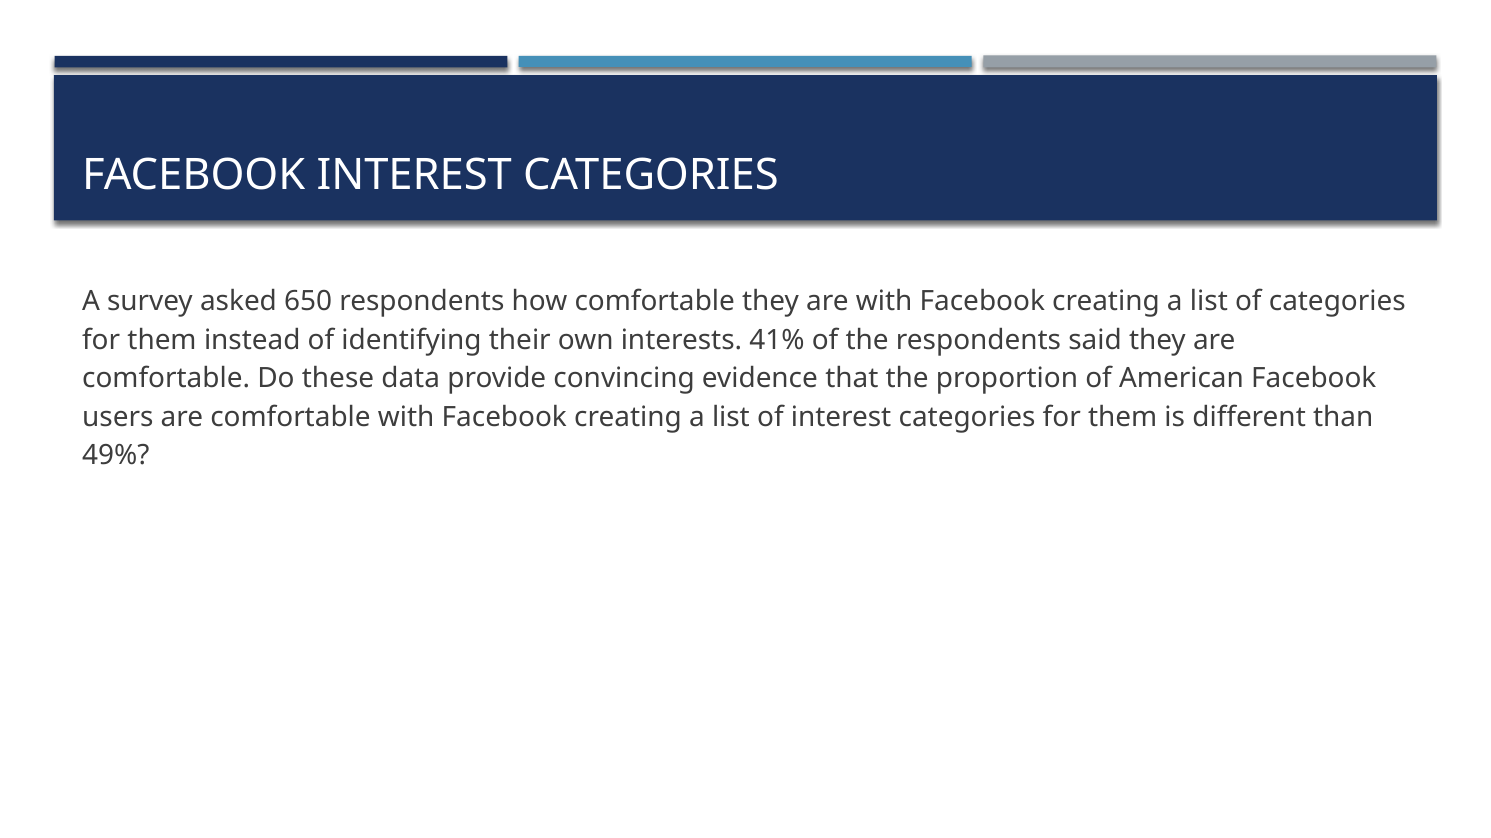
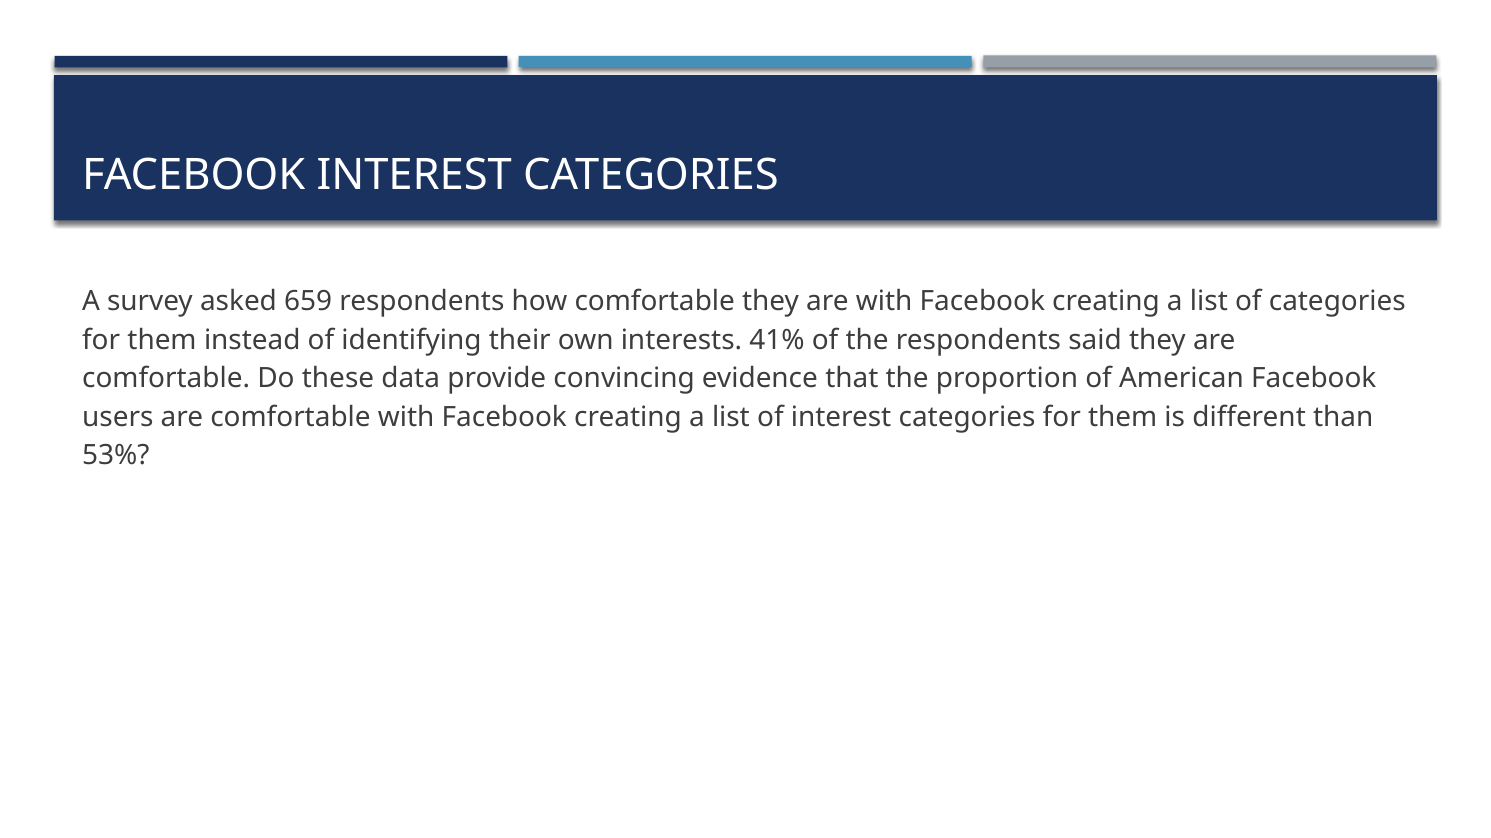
650: 650 -> 659
49%: 49% -> 53%
